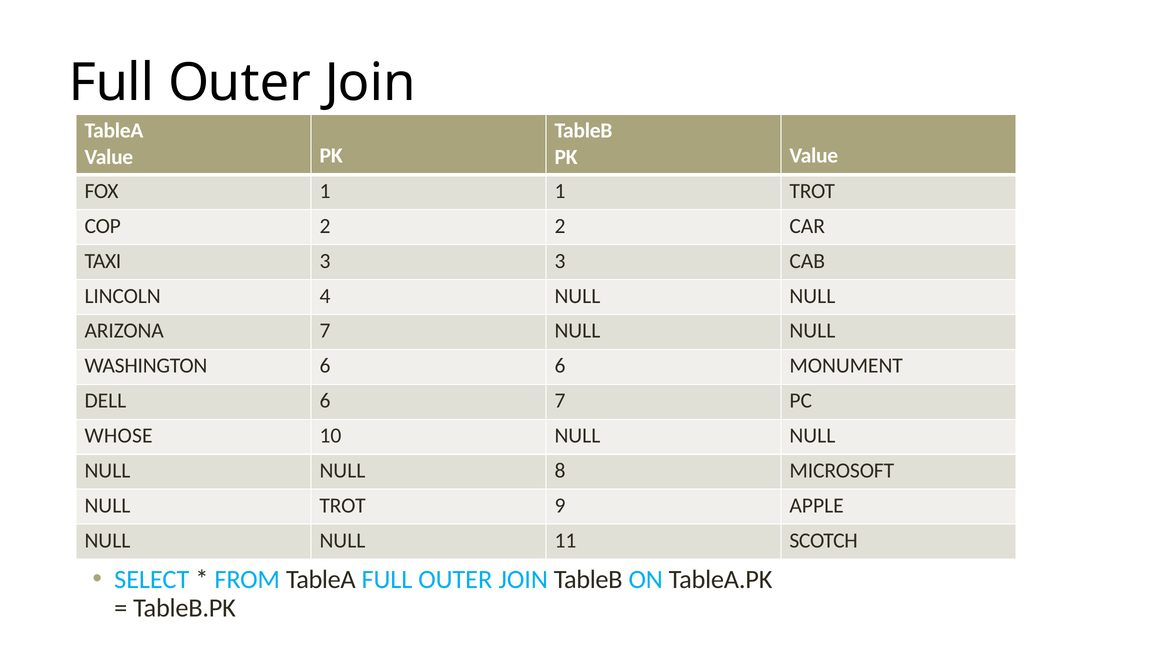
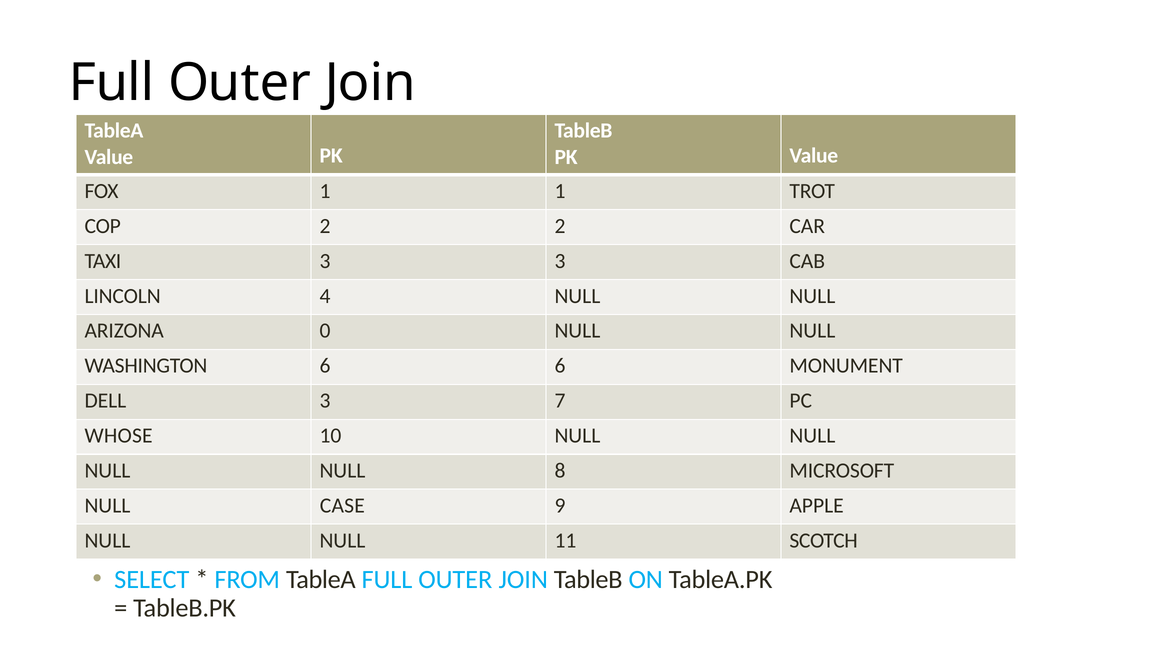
ARIZONA 7: 7 -> 0
DELL 6: 6 -> 3
NULL TROT: TROT -> CASE
